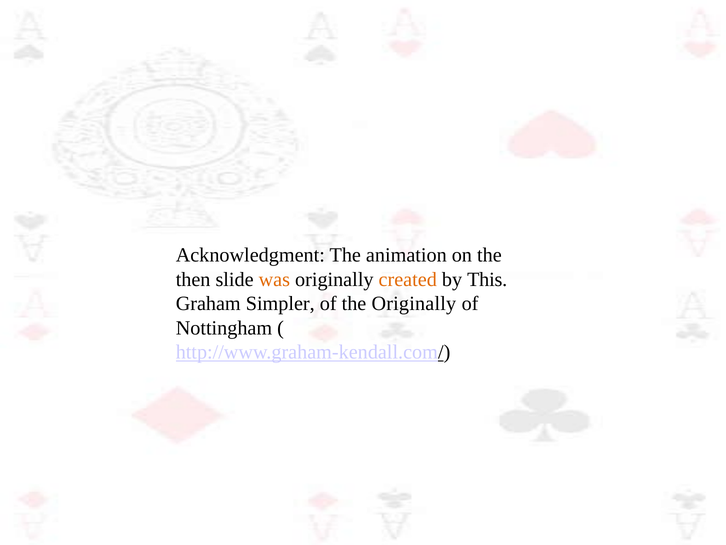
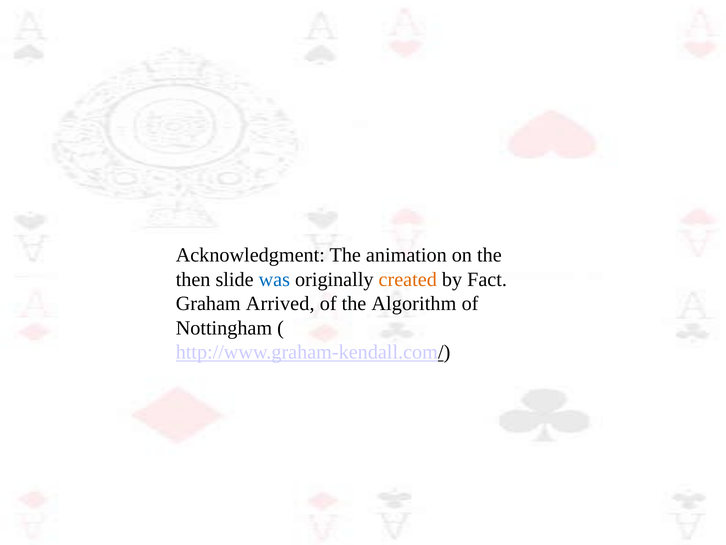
was colour: orange -> blue
This: This -> Fact
Simpler: Simpler -> Arrived
the Originally: Originally -> Algorithm
